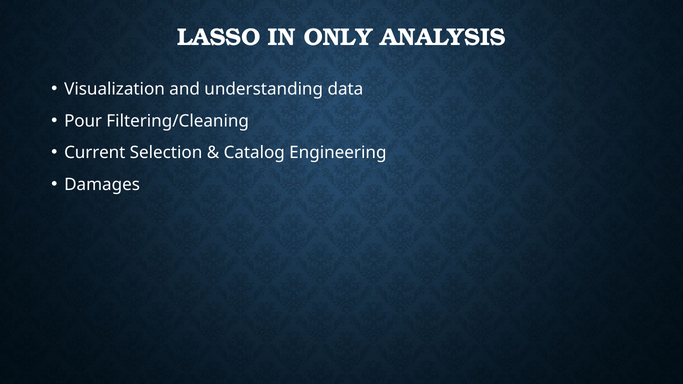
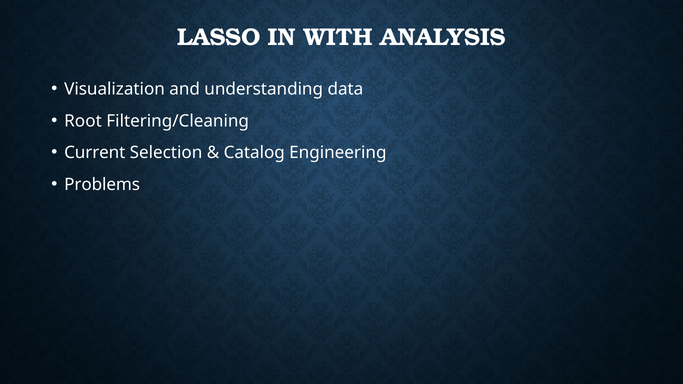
ONLY: ONLY -> WITH
Pour: Pour -> Root
Damages: Damages -> Problems
